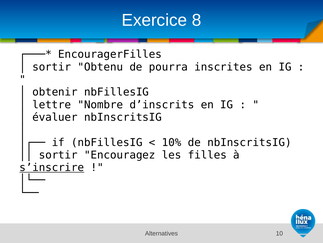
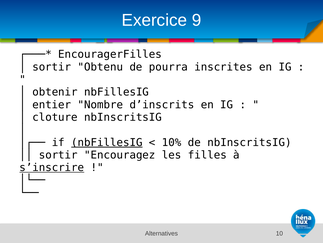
8: 8 -> 9
lettre: lettre -> entier
évaluer: évaluer -> cloture
nbFillesIG at (107, 142) underline: none -> present
